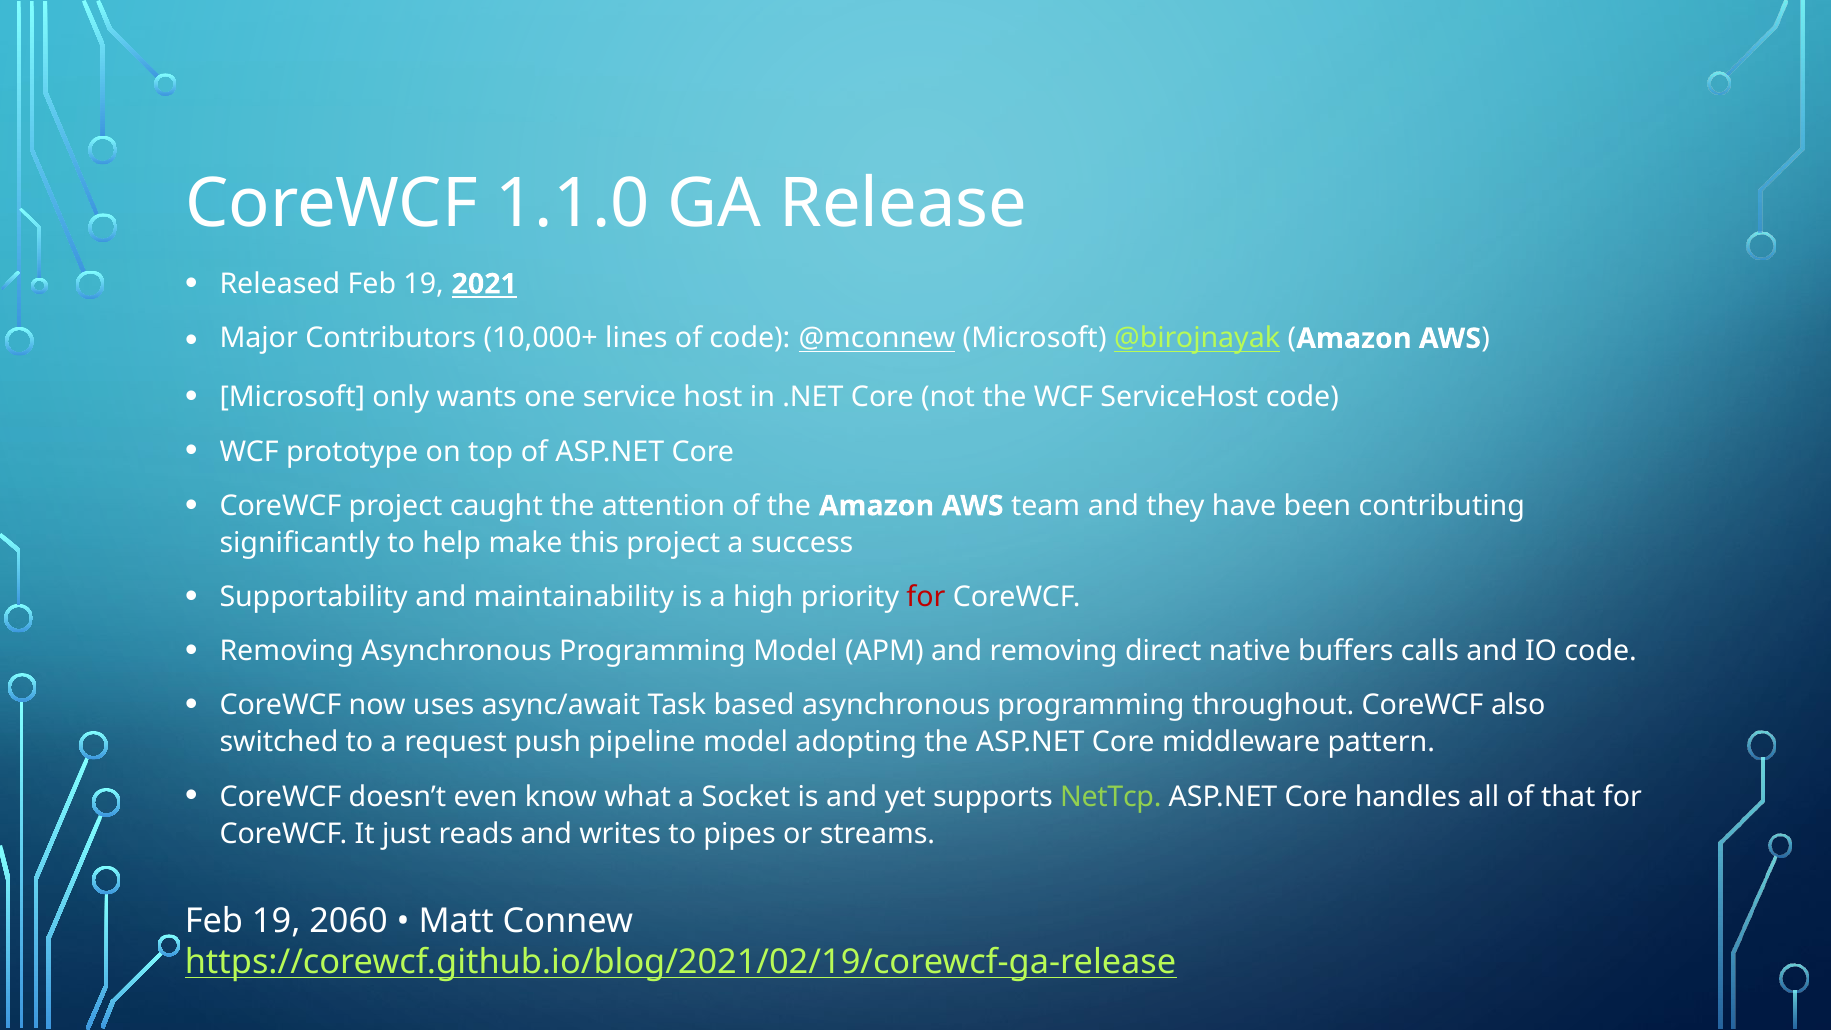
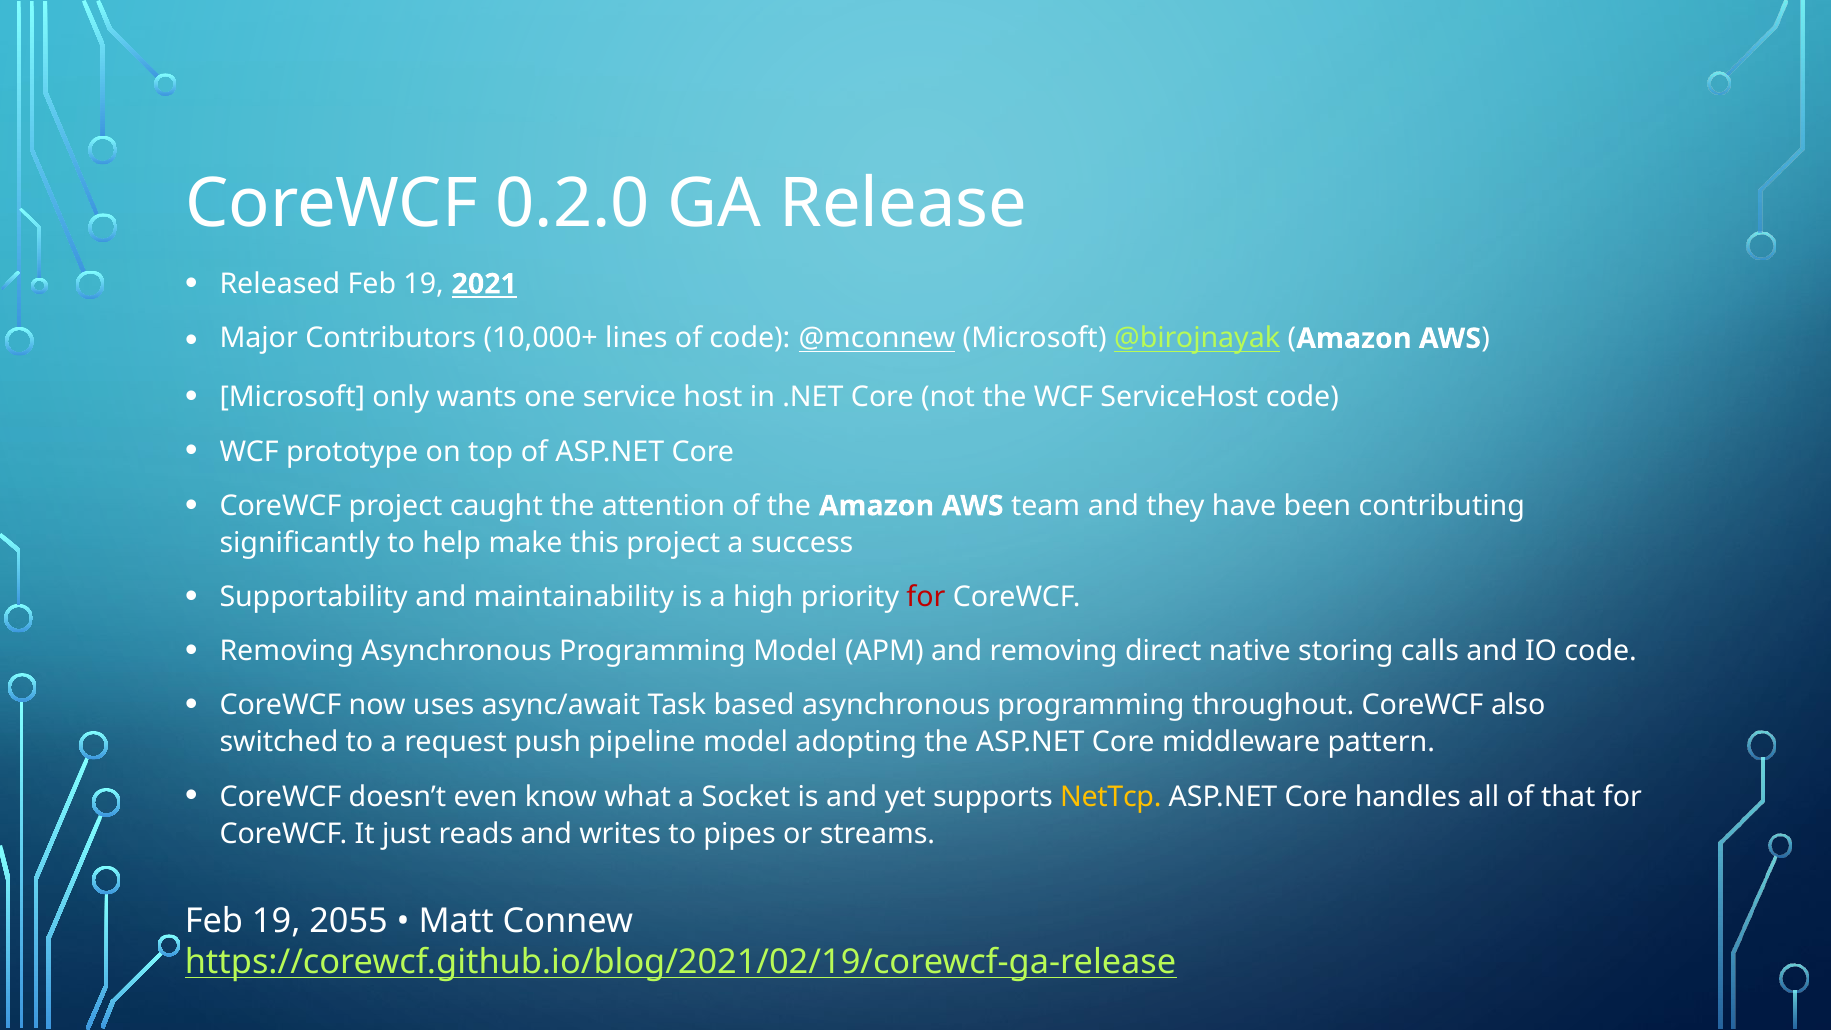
1.1.0: 1.1.0 -> 0.2.0
buffers: buffers -> storing
NetTcp colour: light green -> yellow
2060: 2060 -> 2055
